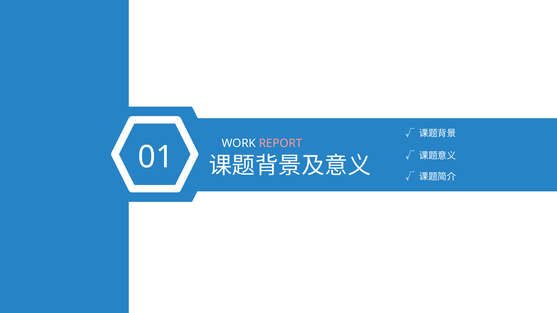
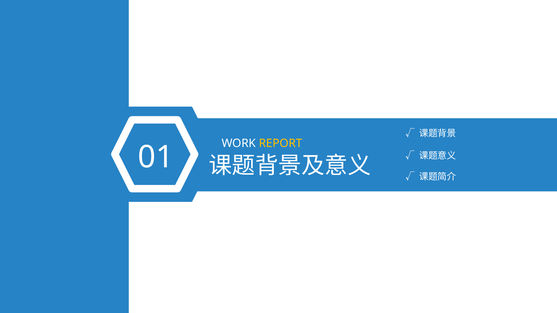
REPORT colour: pink -> yellow
